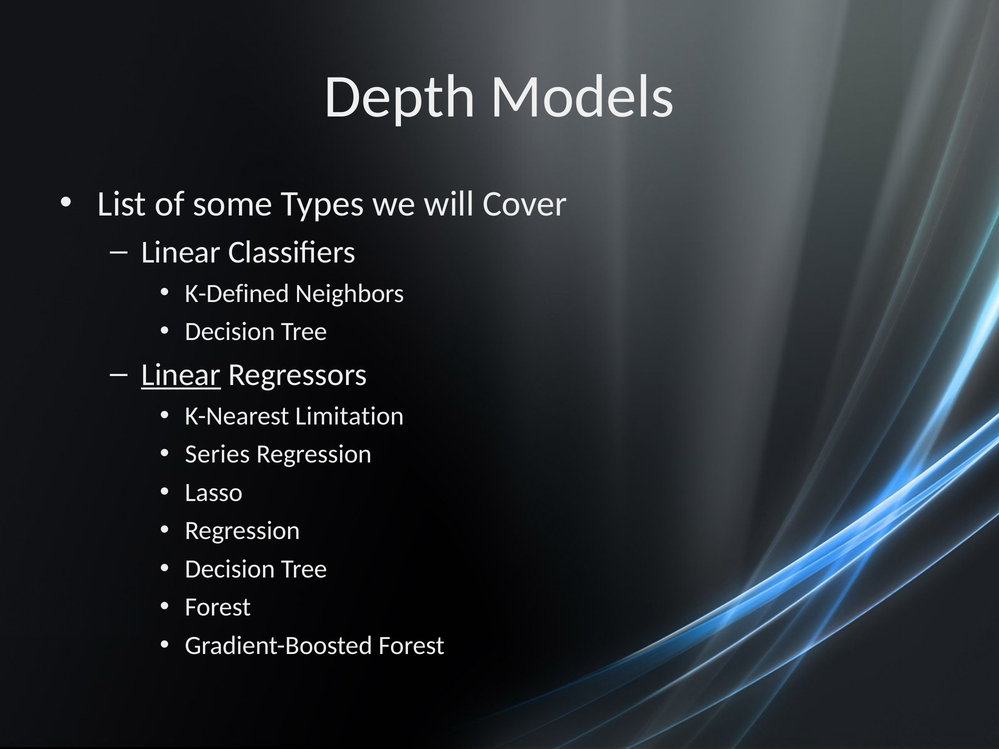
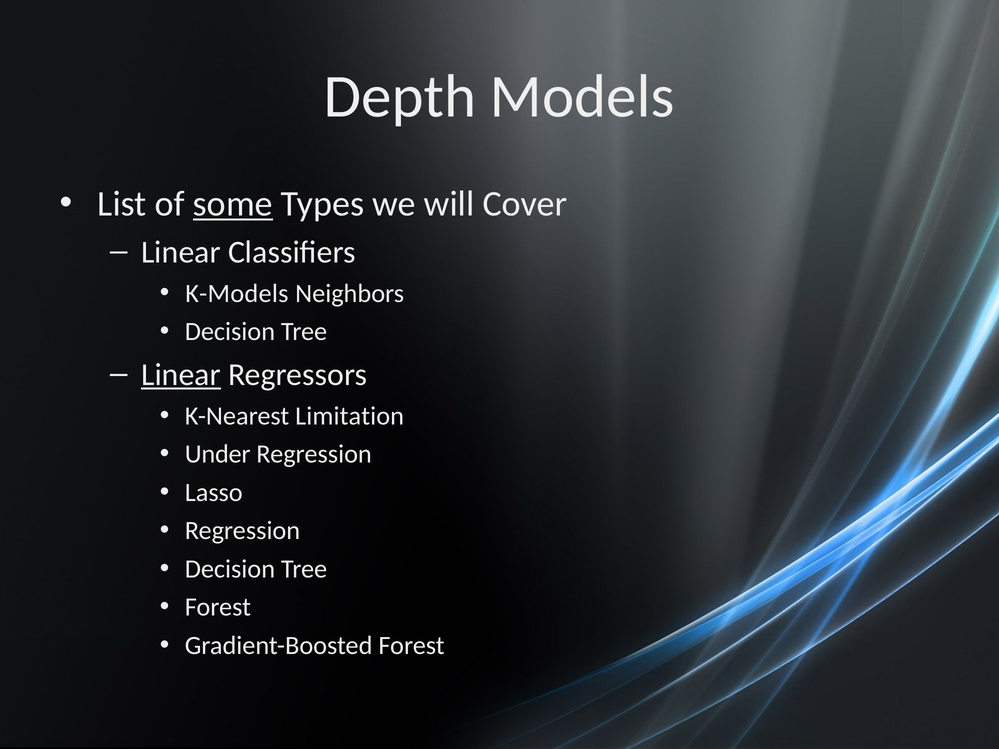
some underline: none -> present
K-Defined: K-Defined -> K-Models
Series: Series -> Under
